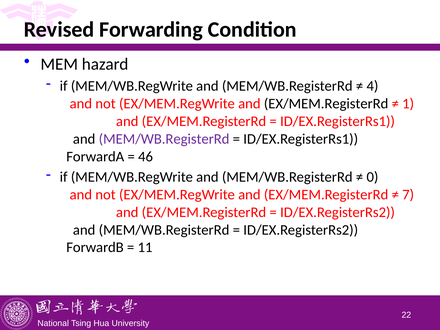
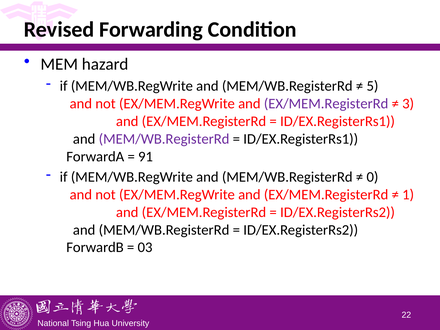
4: 4 -> 5
EX/MEM.RegisterRd at (326, 104) colour: black -> purple
1: 1 -> 3
46: 46 -> 91
7: 7 -> 1
11: 11 -> 03
